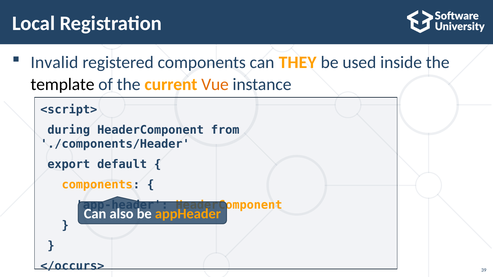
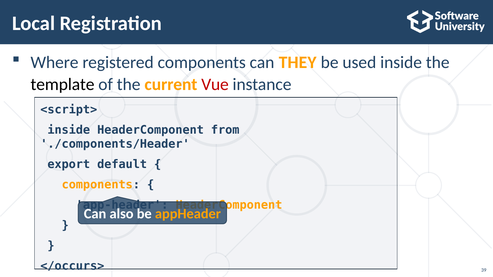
Invalid: Invalid -> Where
Vue colour: orange -> red
during at (69, 130): during -> inside
